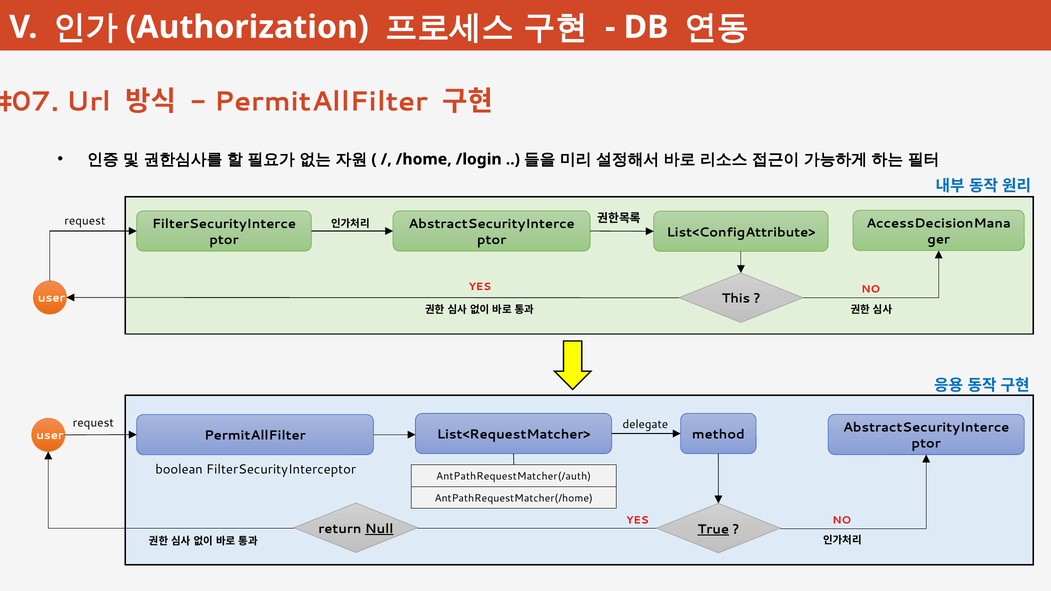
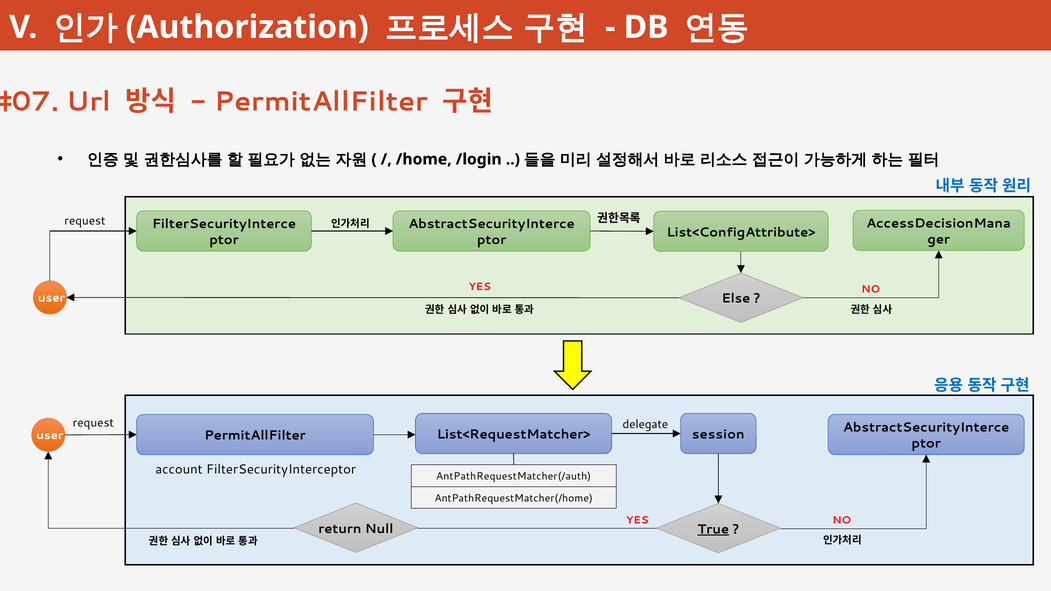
This: This -> Else
method: method -> session
boolean: boolean -> account
Null underline: present -> none
